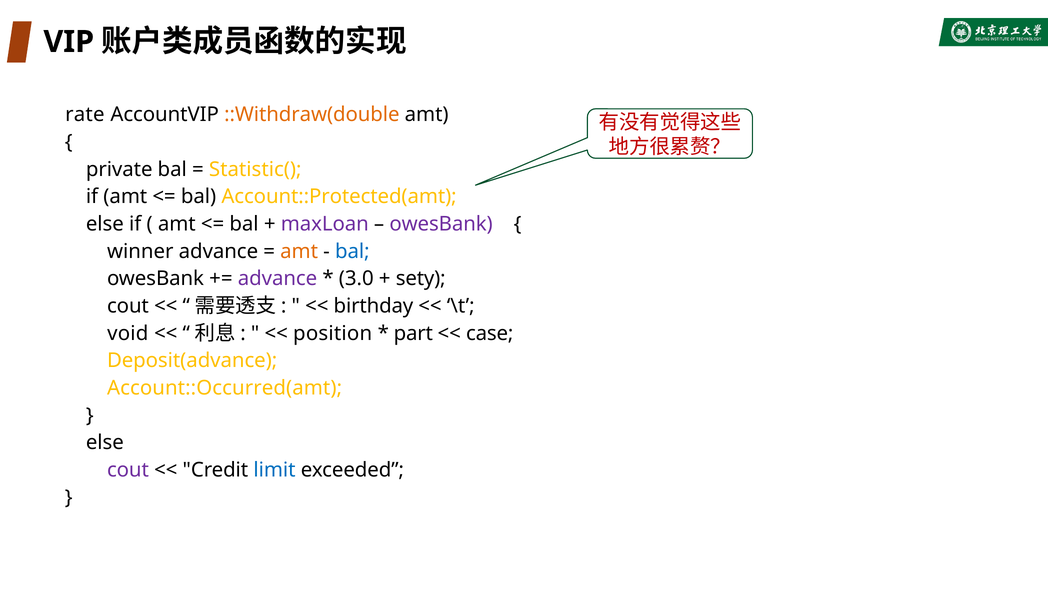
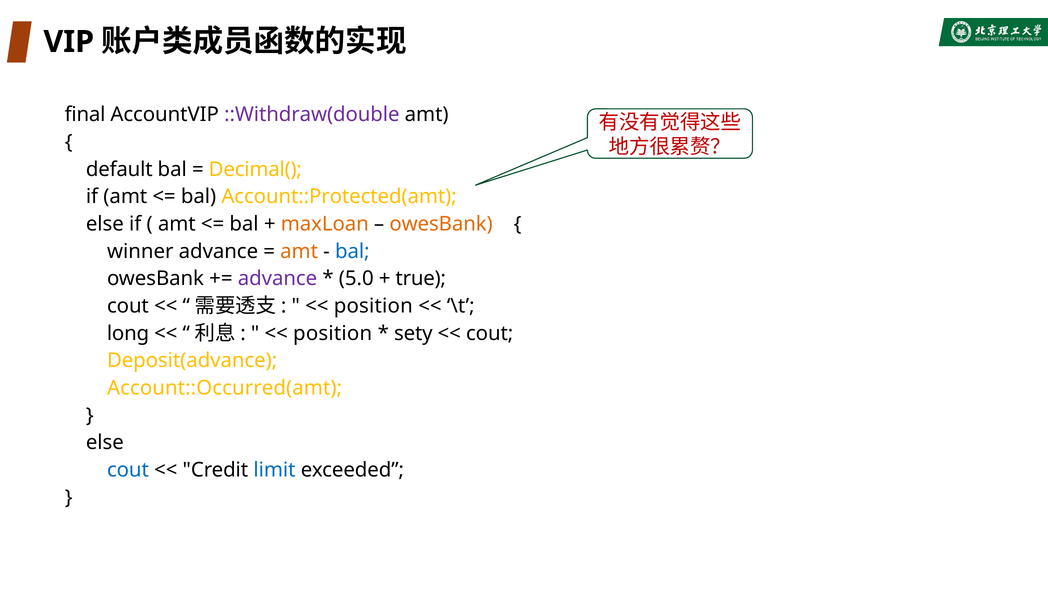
rate: rate -> final
::Withdraw(double colour: orange -> purple
private: private -> default
Statistic(: Statistic( -> Decimal(
maxLoan colour: purple -> orange
owesBank at (441, 224) colour: purple -> orange
3.0: 3.0 -> 5.0
sety: sety -> true
birthday at (373, 306): birthday -> position
void: void -> long
part: part -> sety
case at (490, 334): case -> cout
cout at (128, 470) colour: purple -> blue
